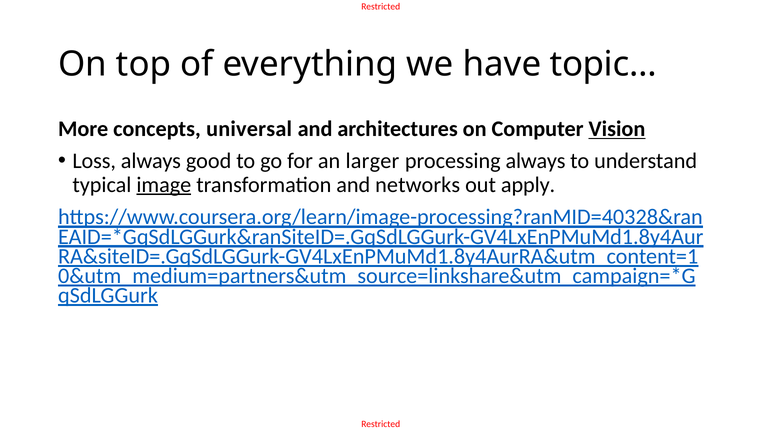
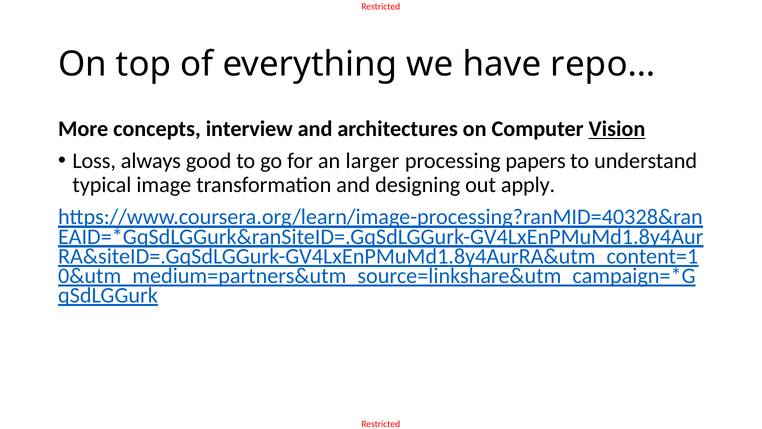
topic…: topic… -> repo…
universal: universal -> interview
processing always: always -> papers
image underline: present -> none
networks: networks -> designing
